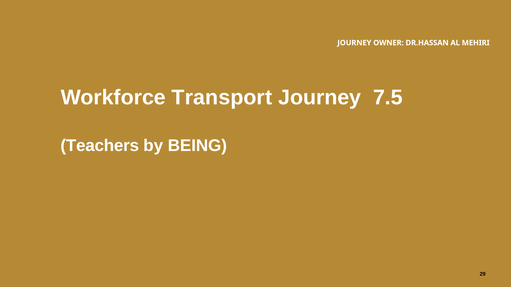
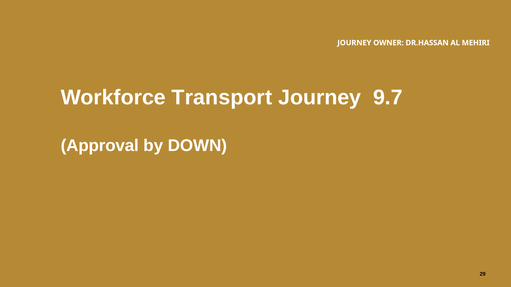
7.5: 7.5 -> 9.7
Teachers: Teachers -> Approval
BEING: BEING -> DOWN
